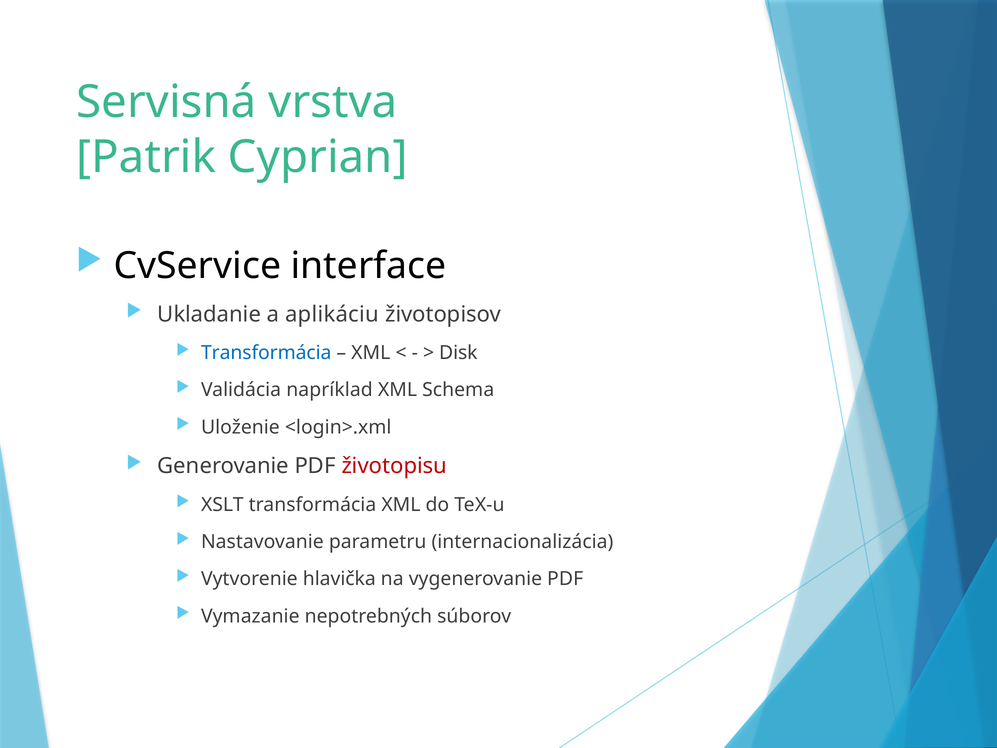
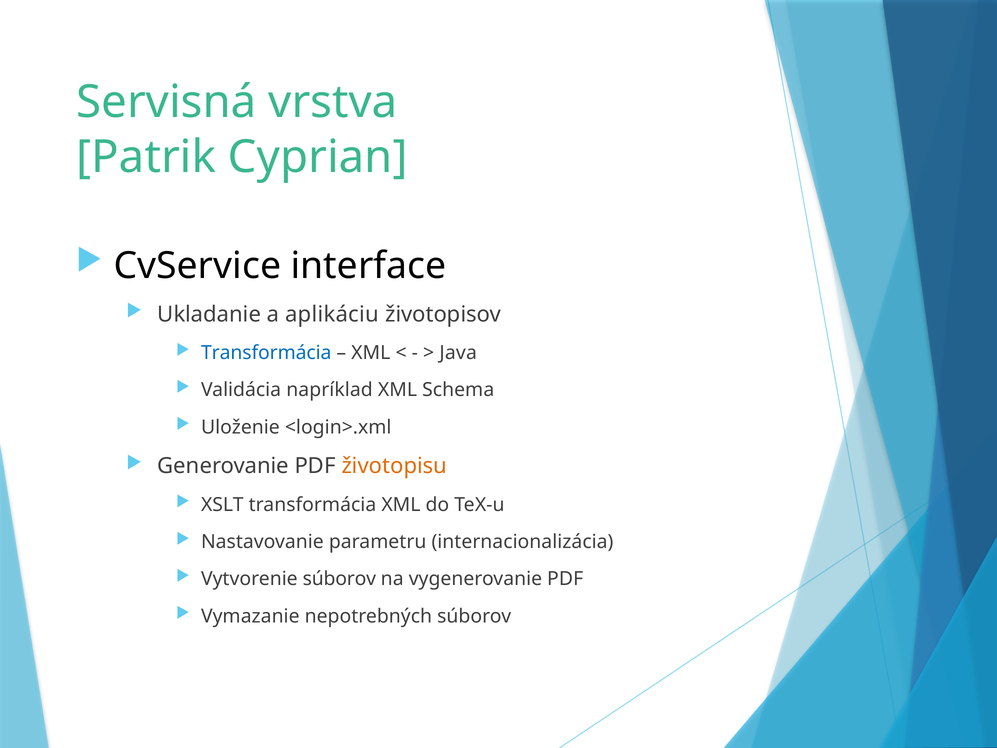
Disk: Disk -> Java
životopisu colour: red -> orange
Vytvorenie hlavička: hlavička -> súborov
